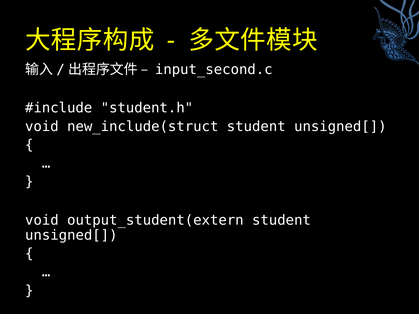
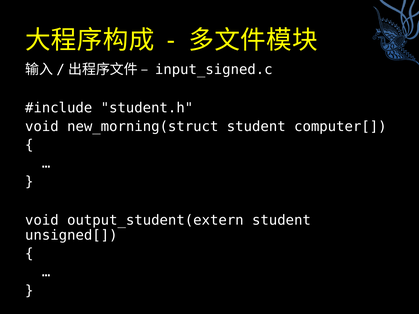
input_second.c: input_second.c -> input_signed.c
new_include(struct: new_include(struct -> new_morning(struct
unsigned[ at (340, 127): unsigned[ -> computer[
